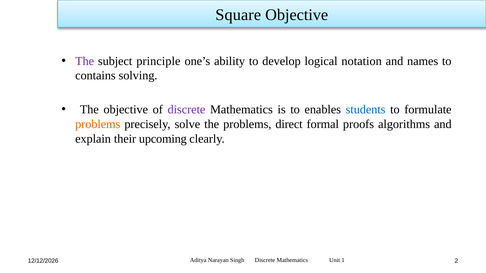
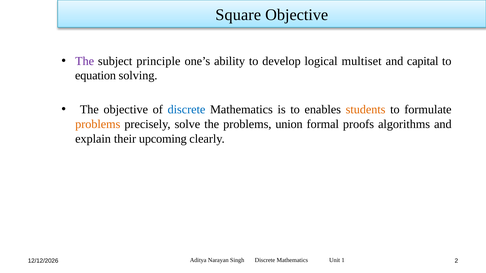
notation: notation -> multiset
names: names -> capital
contains: contains -> equation
discrete at (186, 110) colour: purple -> blue
students colour: blue -> orange
direct: direct -> union
